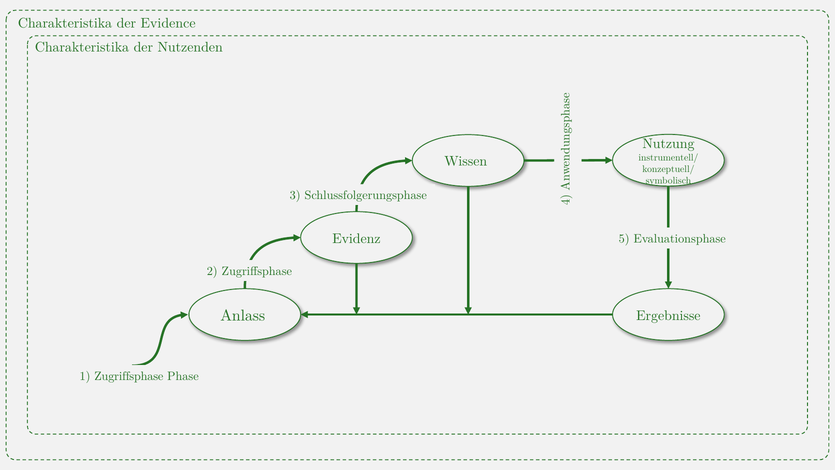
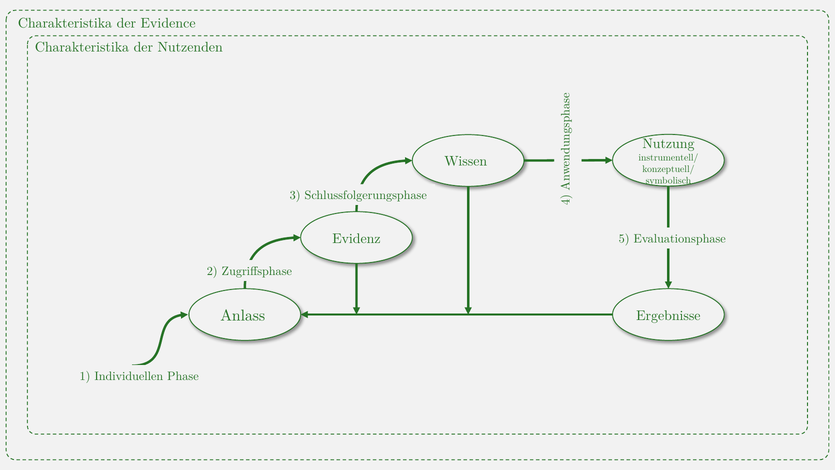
1 Zugriffsphase: Zugriffsphase -> Individuellen
